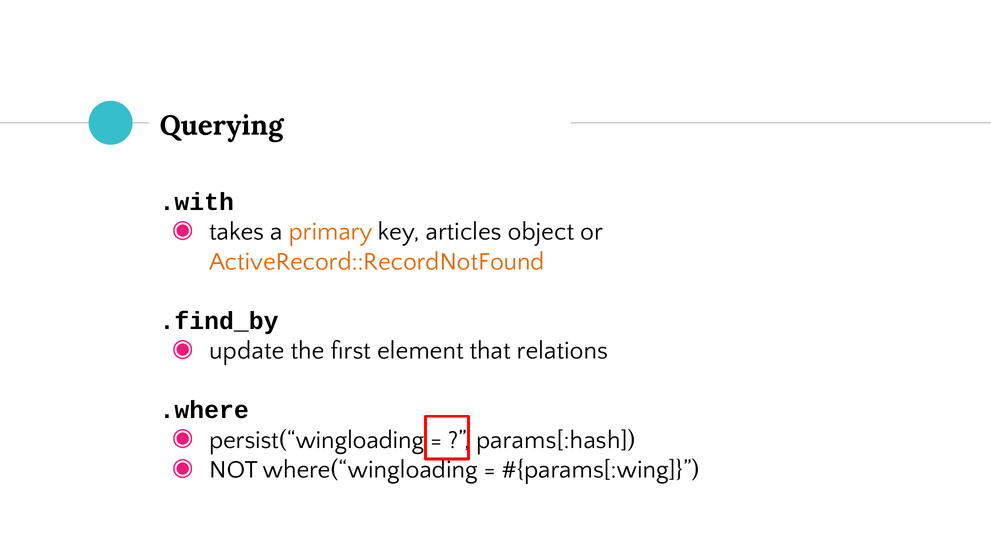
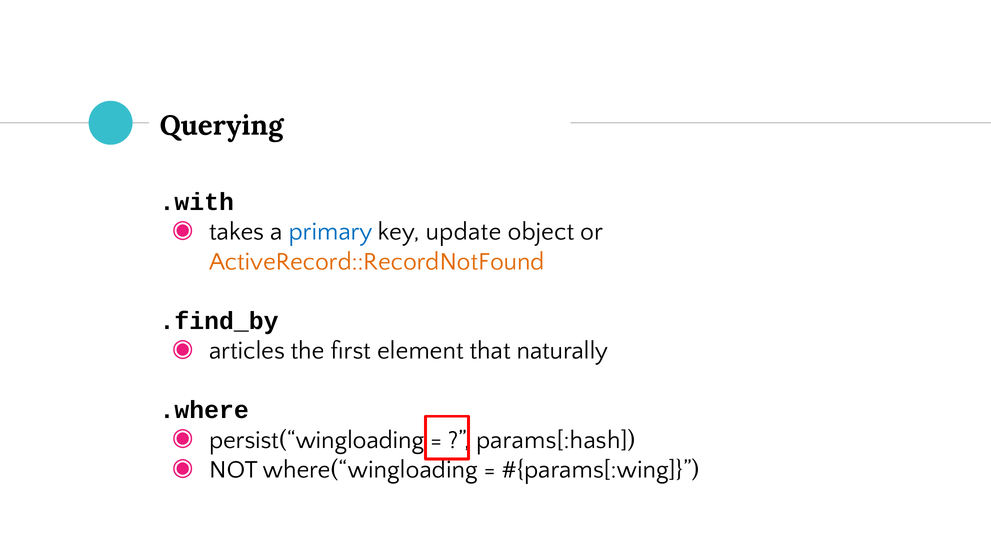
primary colour: orange -> blue
articles: articles -> update
update: update -> articles
relations: relations -> naturally
